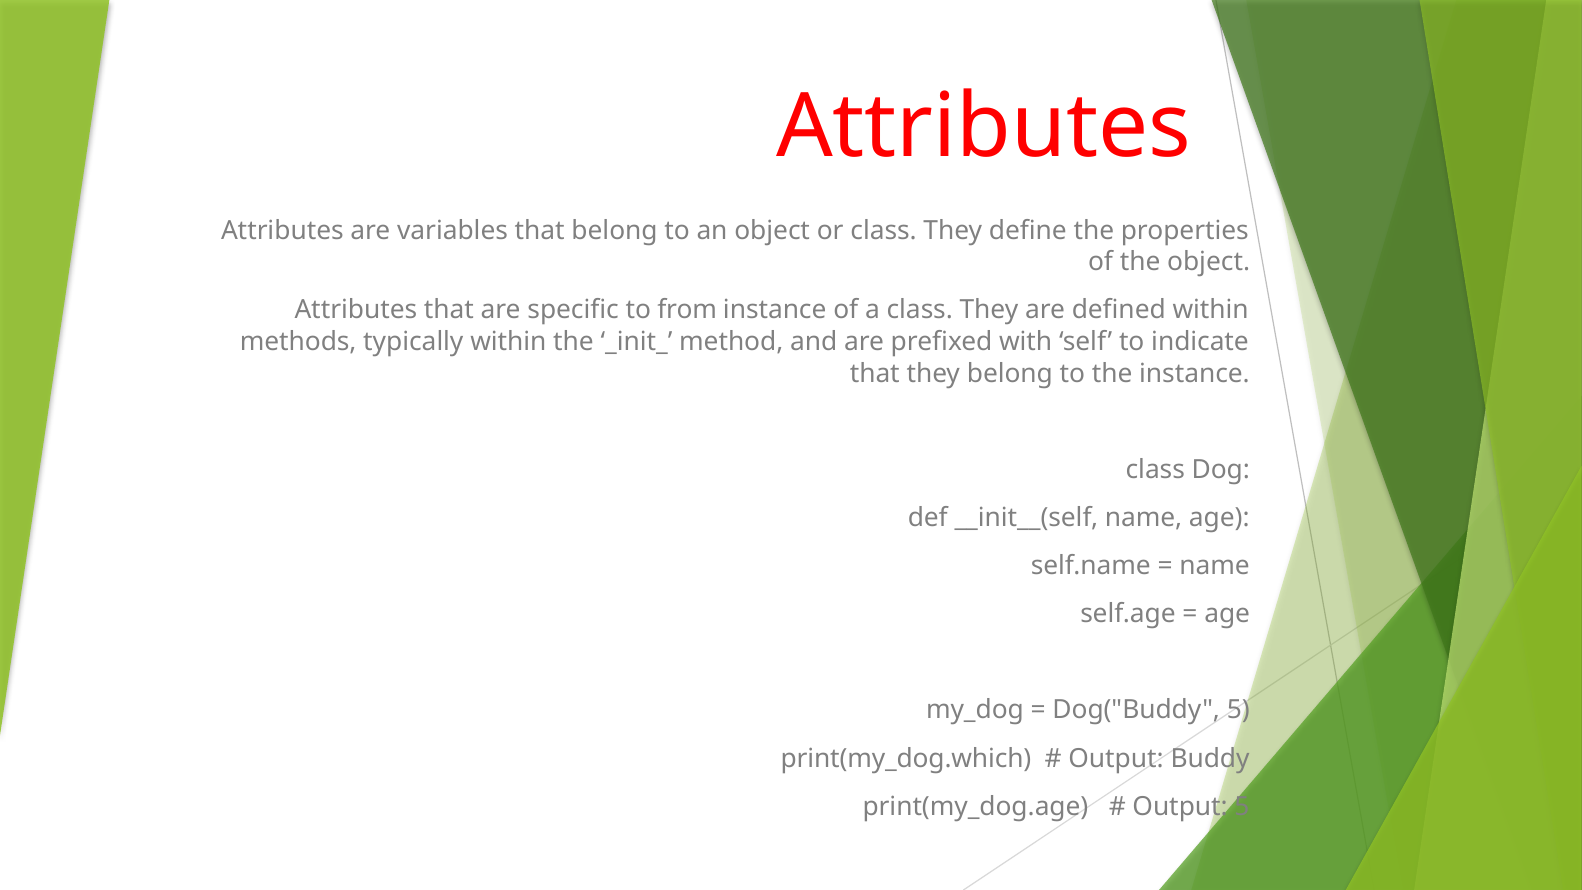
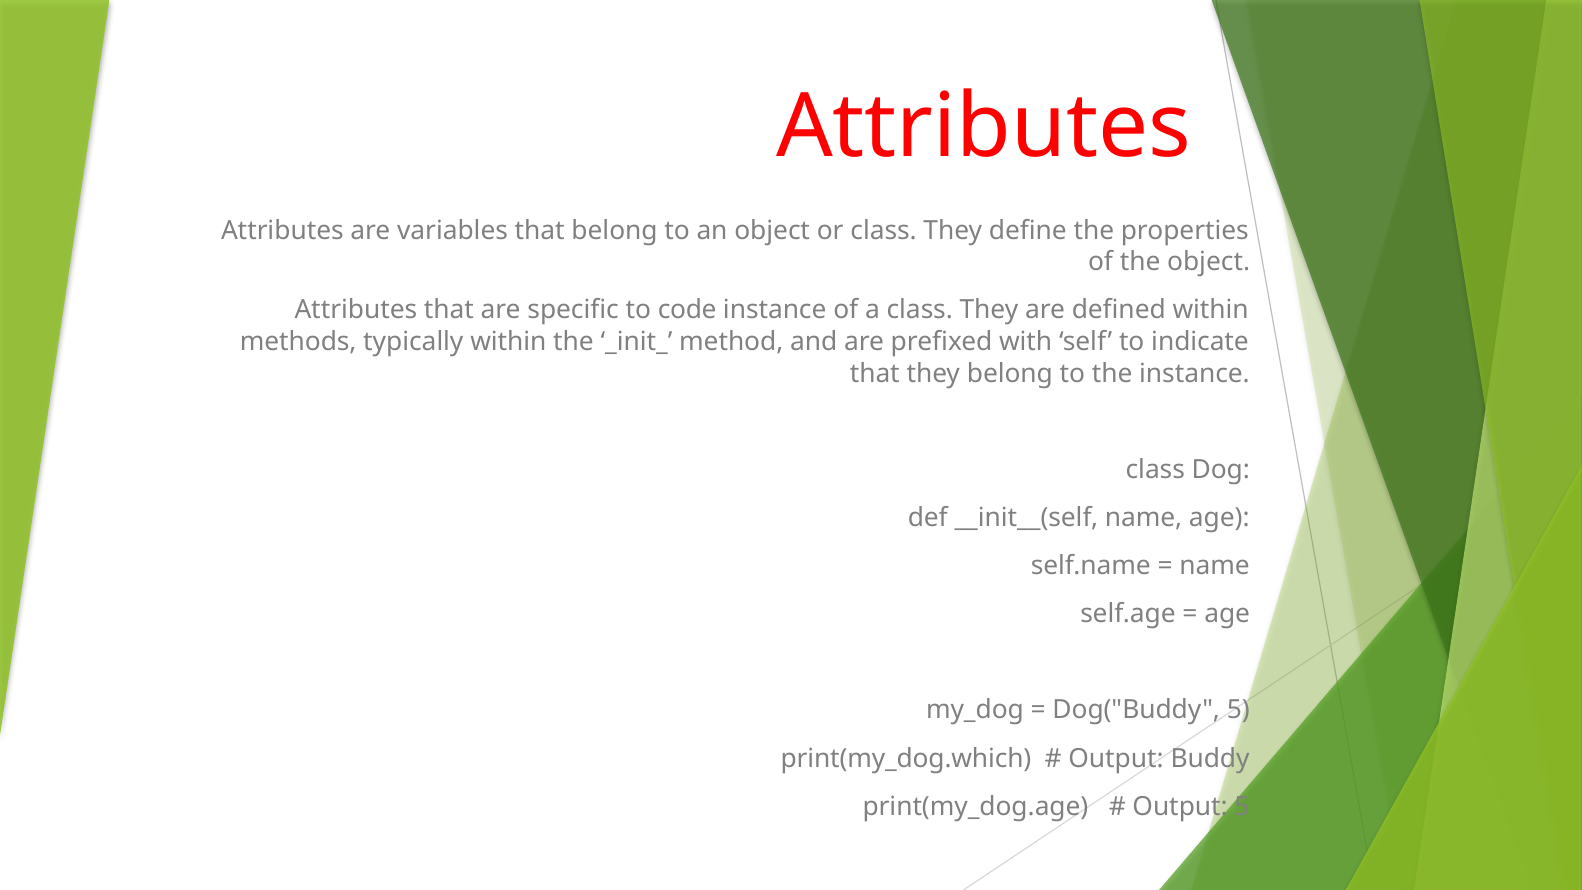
from: from -> code
